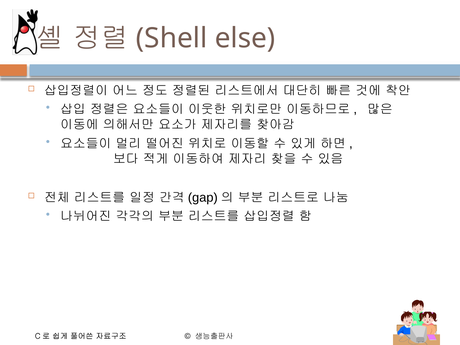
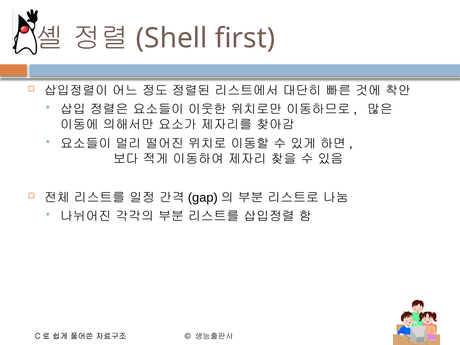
else: else -> first
